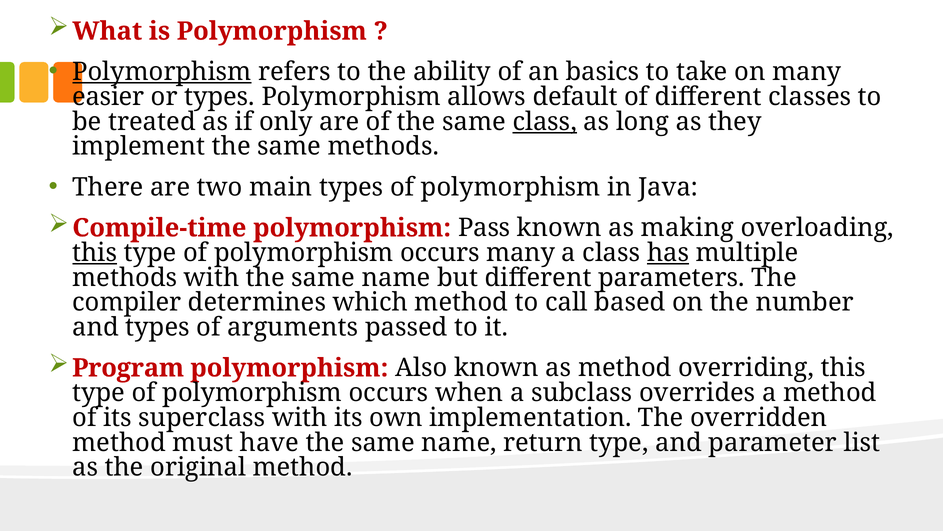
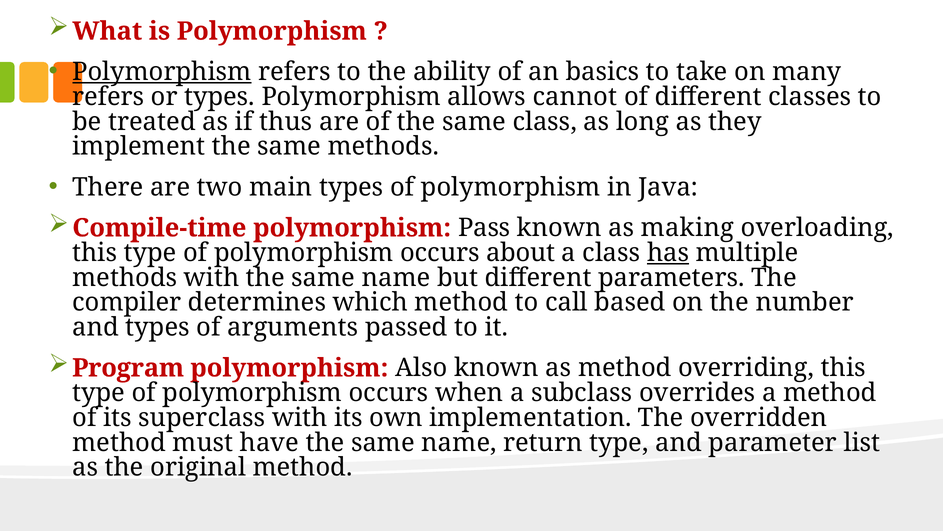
easier at (108, 97): easier -> refers
default: default -> cannot
only: only -> thus
class at (545, 122) underline: present -> none
this at (95, 253) underline: present -> none
occurs many: many -> about
